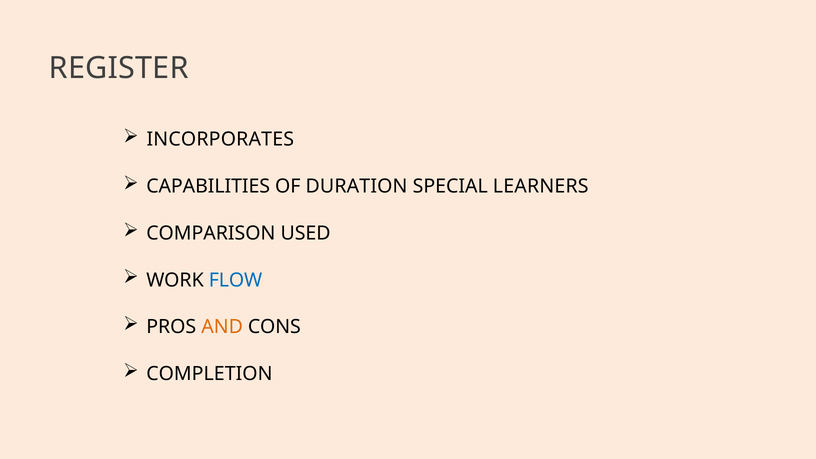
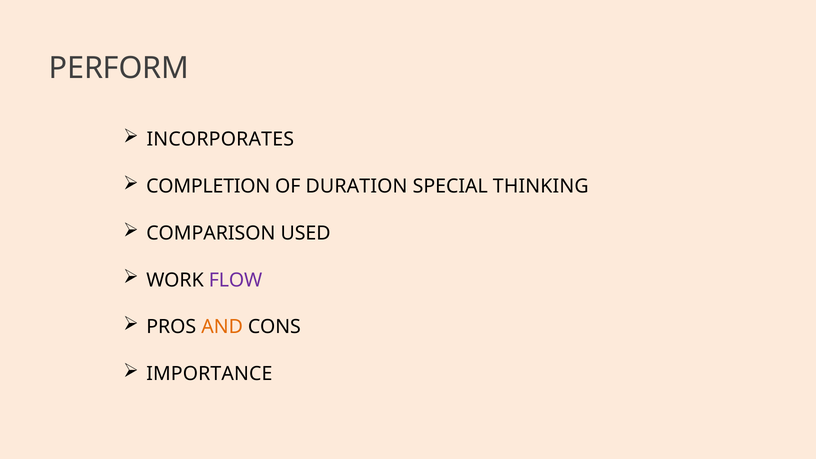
REGISTER: REGISTER -> PERFORM
CAPABILITIES: CAPABILITIES -> COMPLETION
LEARNERS: LEARNERS -> THINKING
FLOW colour: blue -> purple
COMPLETION: COMPLETION -> IMPORTANCE
